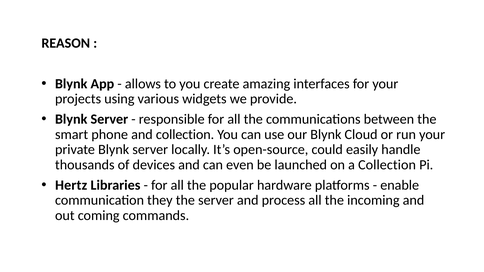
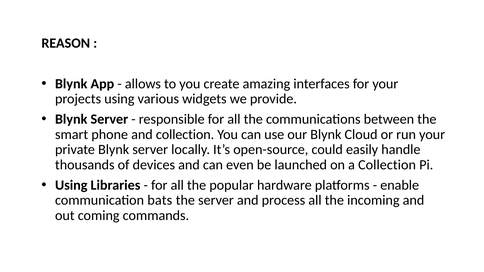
Hertz at (71, 185): Hertz -> Using
they: they -> bats
